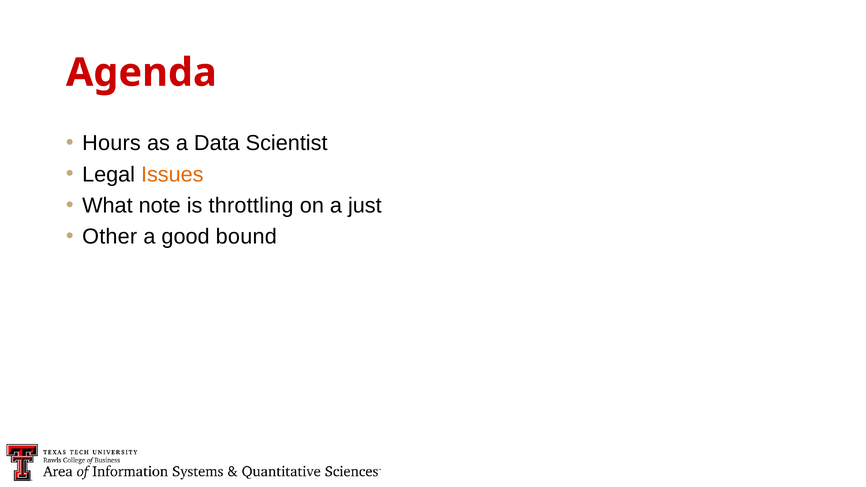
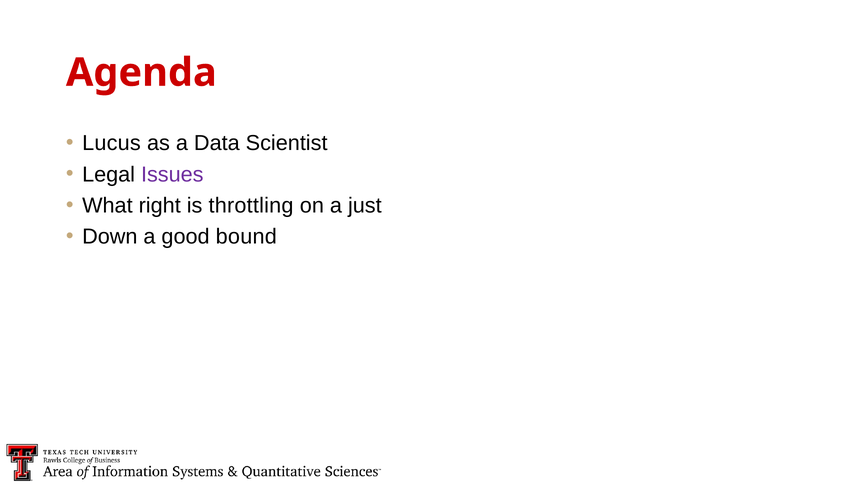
Hours: Hours -> Lucus
Issues colour: orange -> purple
note: note -> right
Other: Other -> Down
